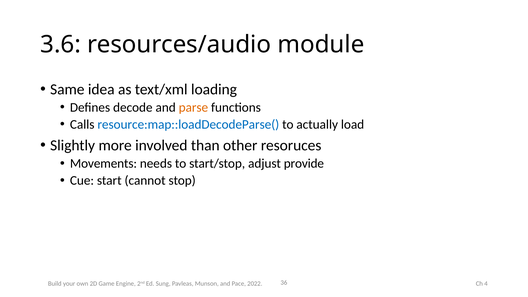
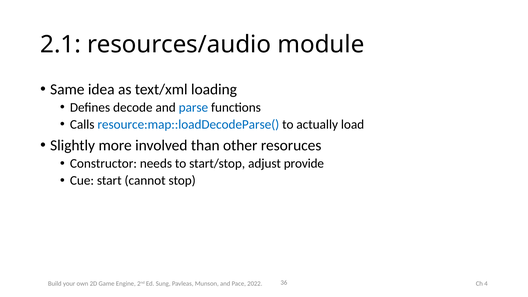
3.6: 3.6 -> 2.1
parse colour: orange -> blue
Movements: Movements -> Constructor
